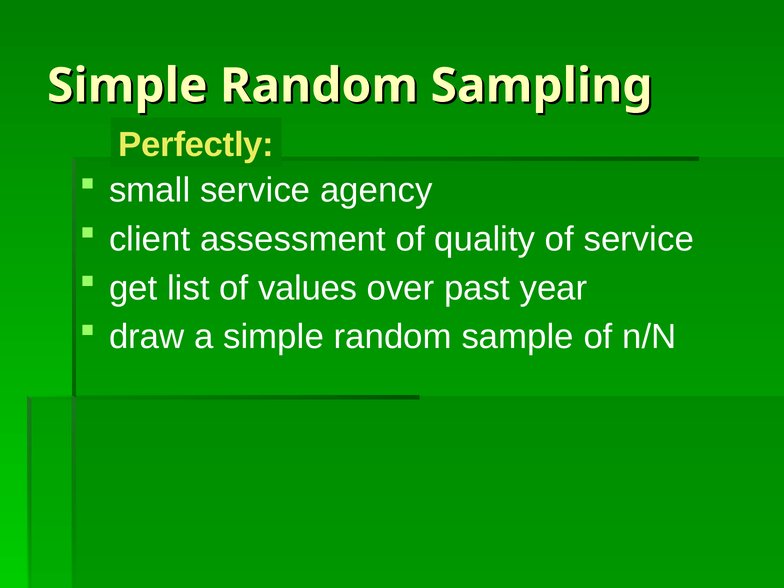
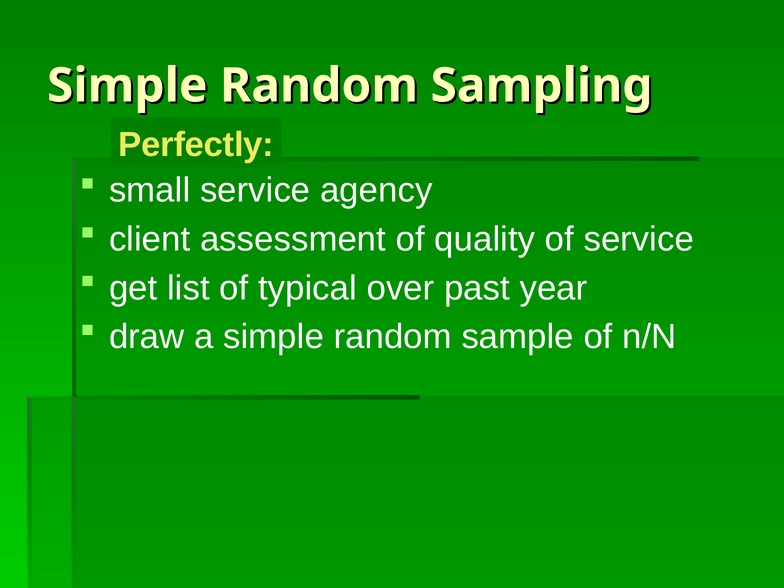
values: values -> typical
